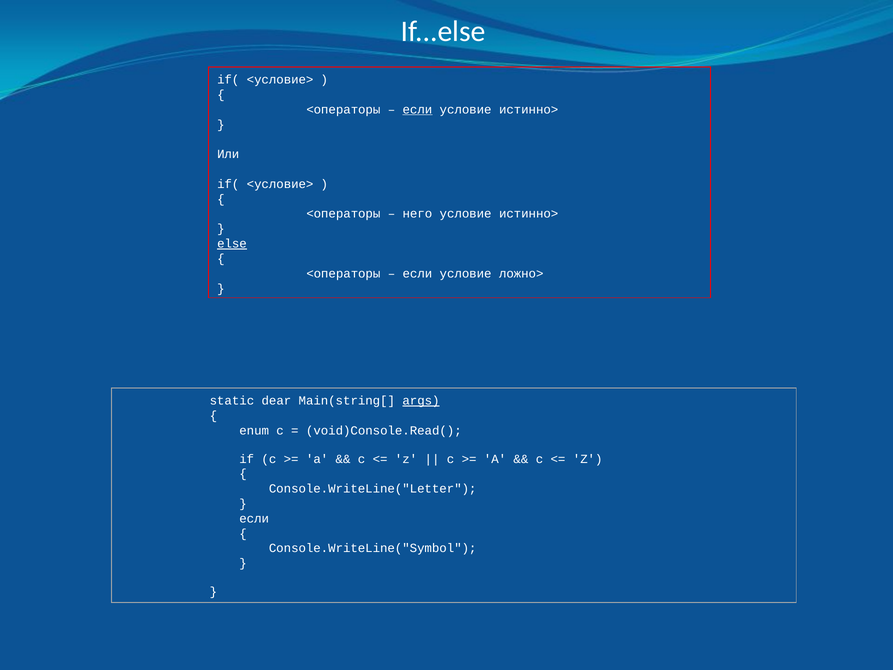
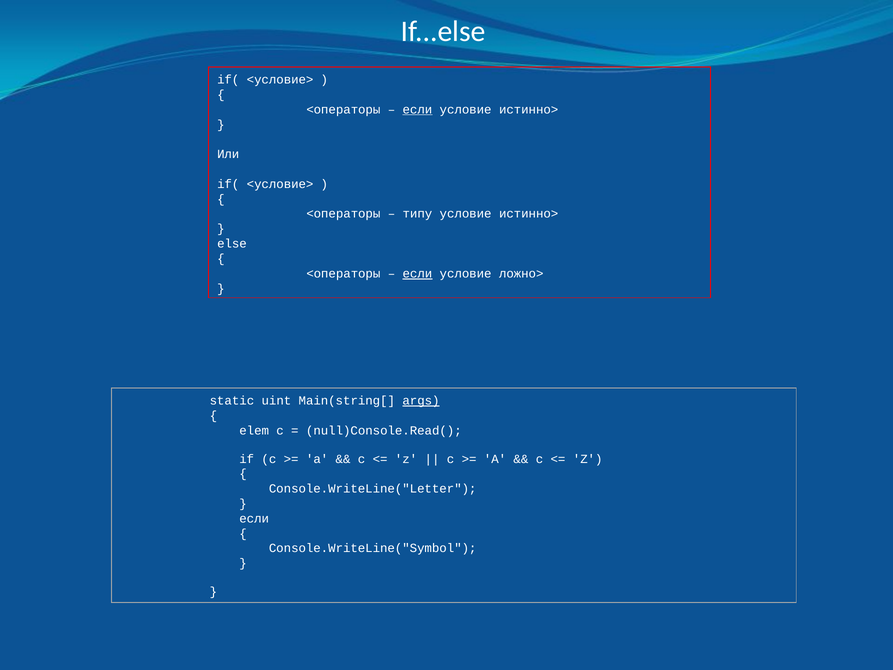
него: него -> типу
else underline: present -> none
если at (417, 273) underline: none -> present
dear: dear -> uint
enum: enum -> elem
void)Console.Read(: void)Console.Read( -> null)Console.Read(
